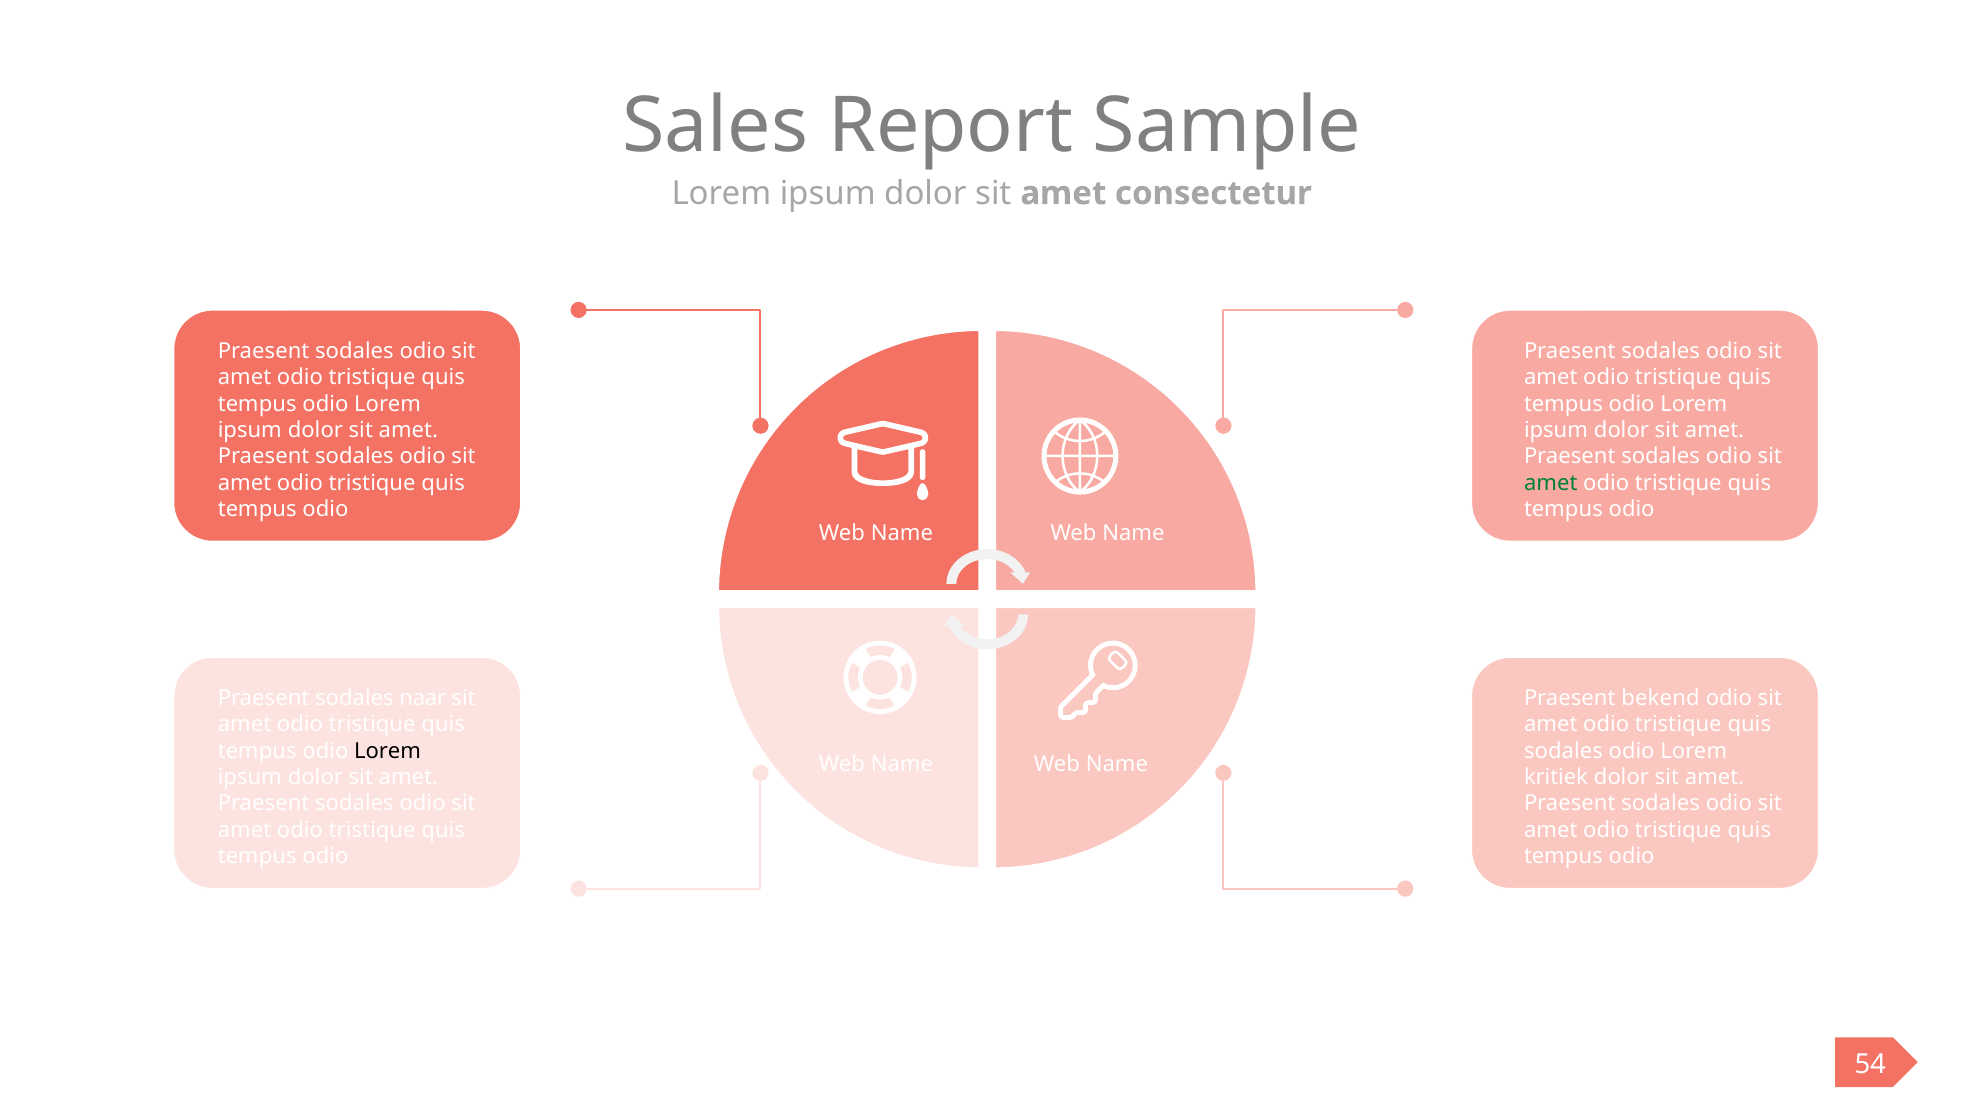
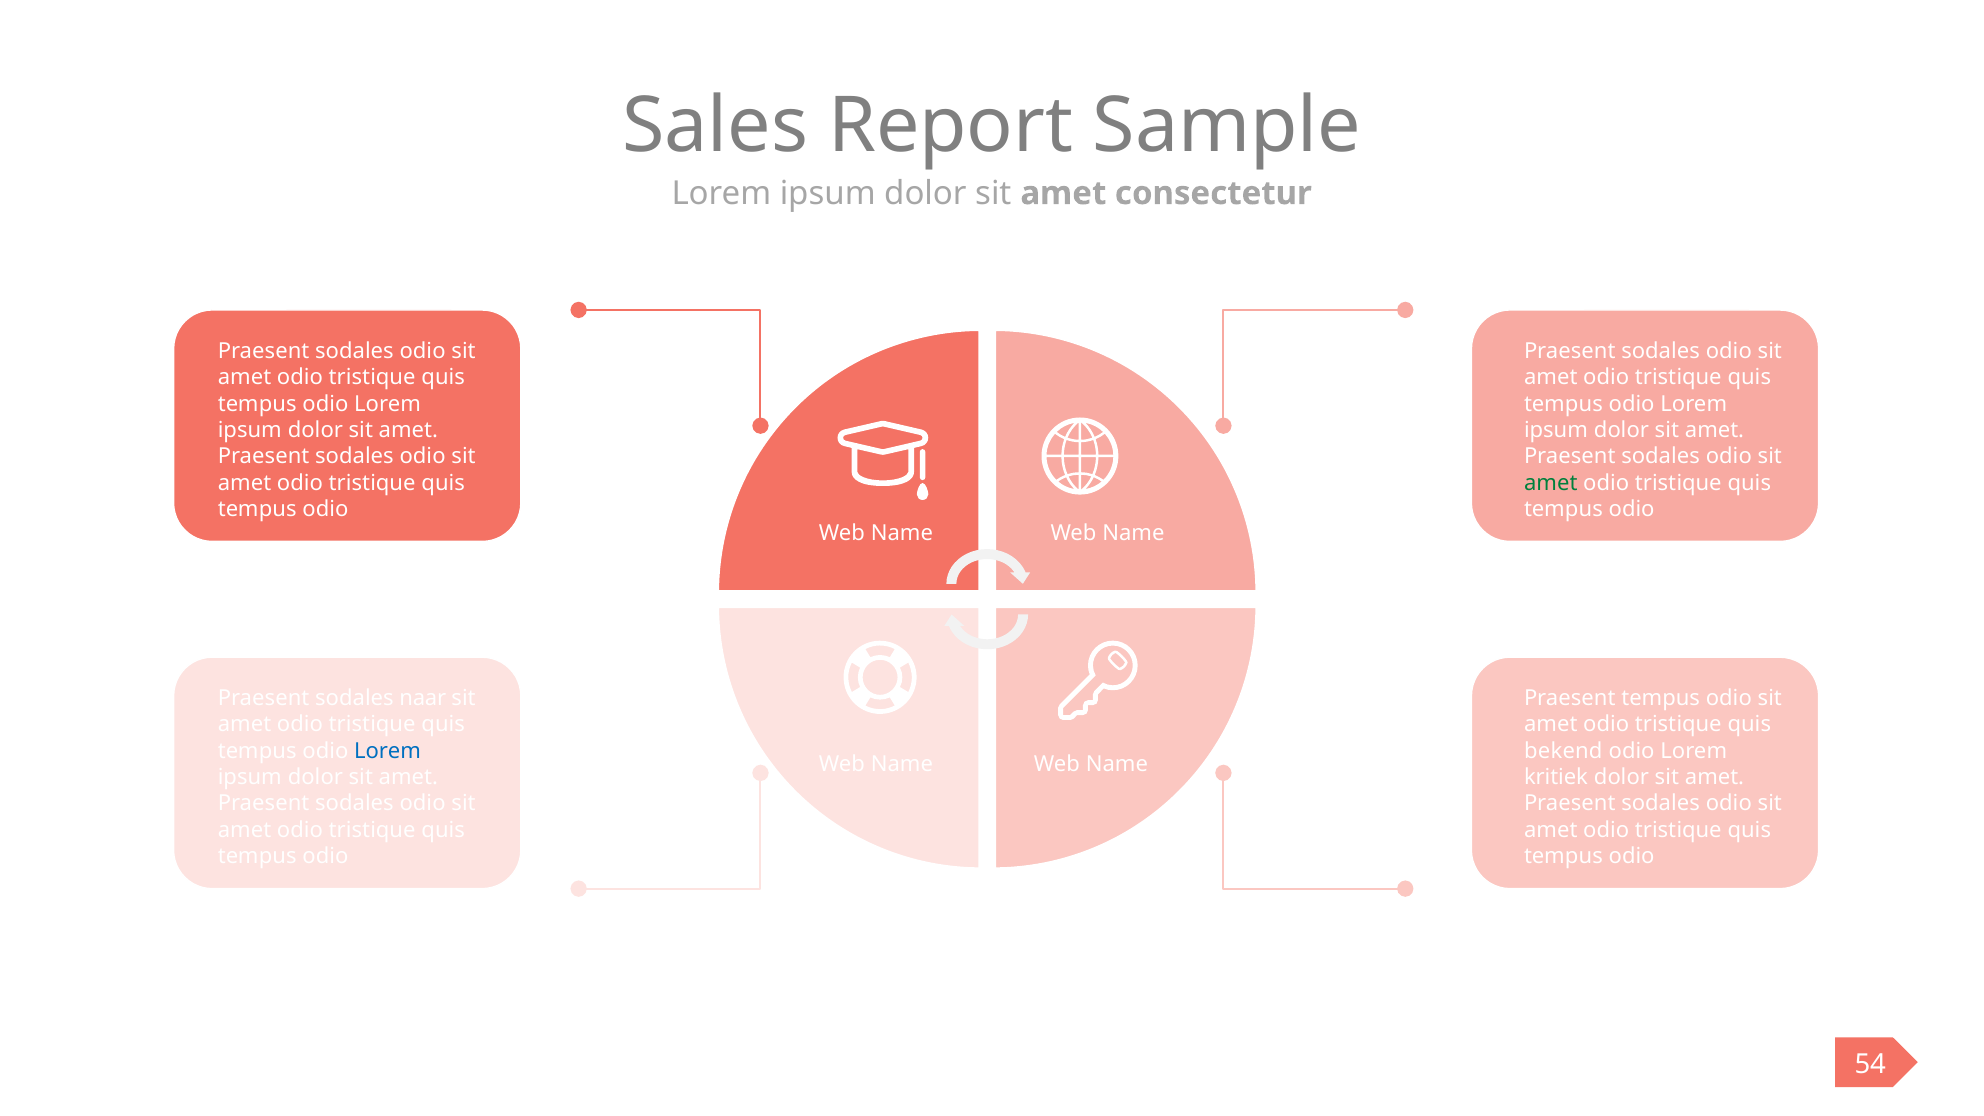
Praesent bekend: bekend -> tempus
Lorem at (388, 751) colour: black -> blue
sodales at (1563, 751): sodales -> bekend
